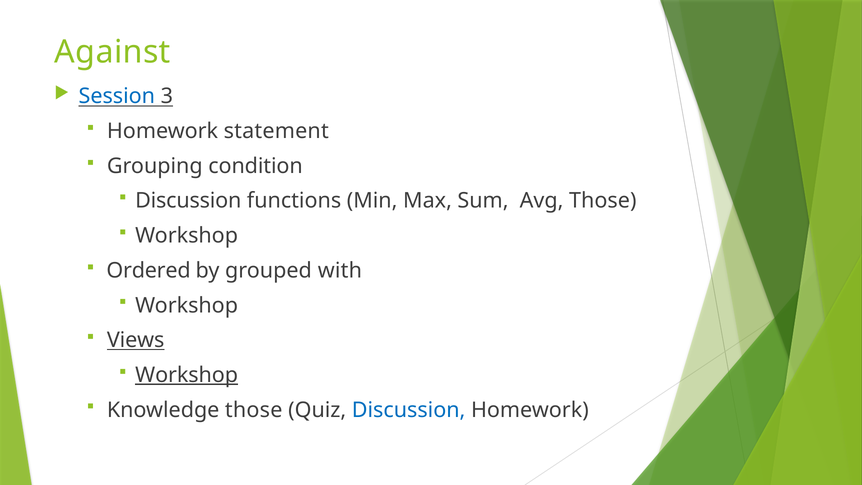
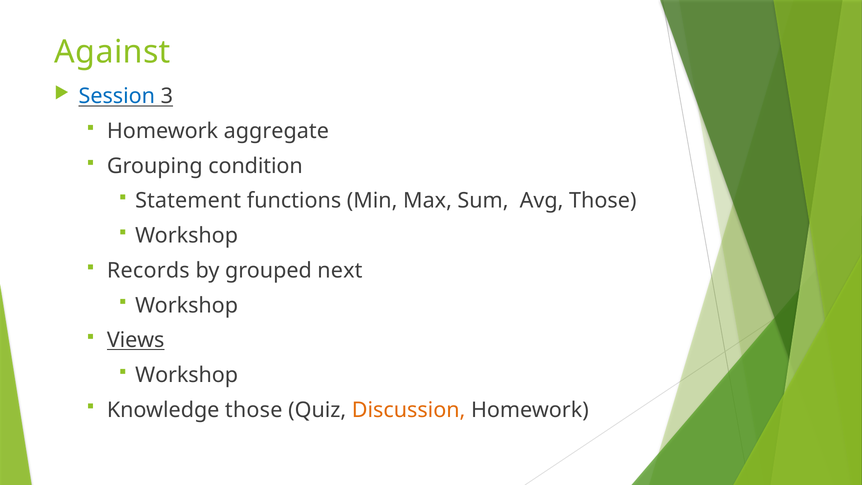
statement: statement -> aggregate
Discussion at (188, 201): Discussion -> Statement
Ordered: Ordered -> Records
with: with -> next
Workshop at (187, 375) underline: present -> none
Discussion at (409, 410) colour: blue -> orange
